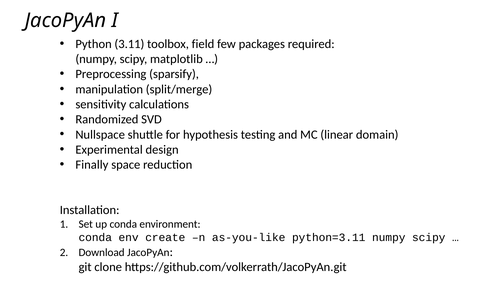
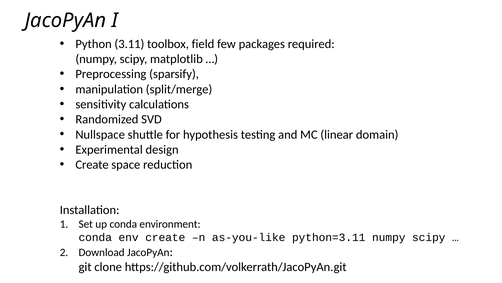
Finally at (92, 164): Finally -> Create
